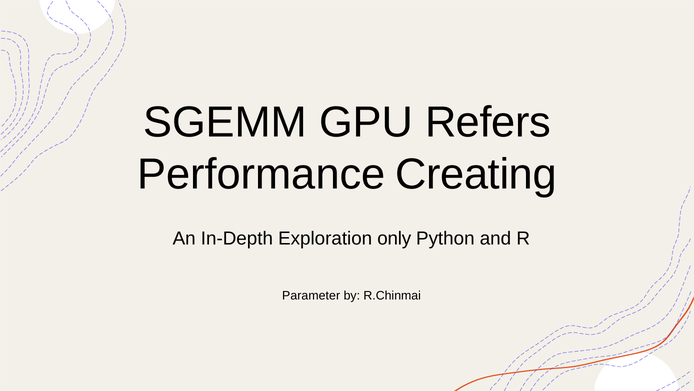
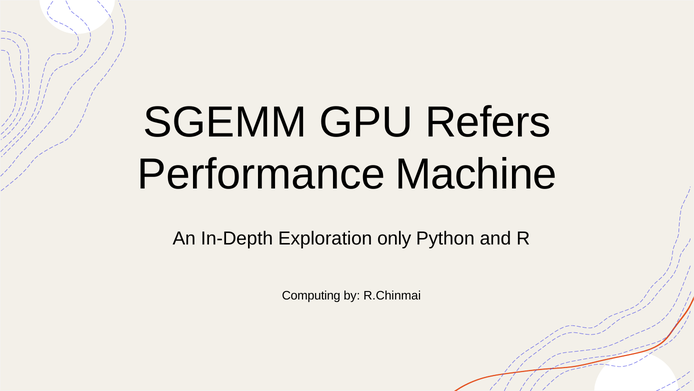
Creating: Creating -> Machine
Parameter: Parameter -> Computing
